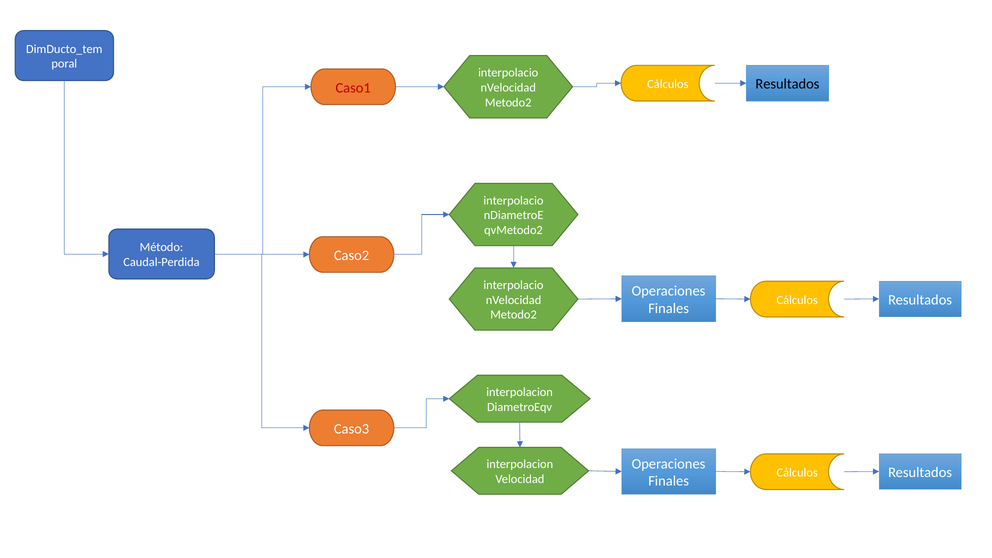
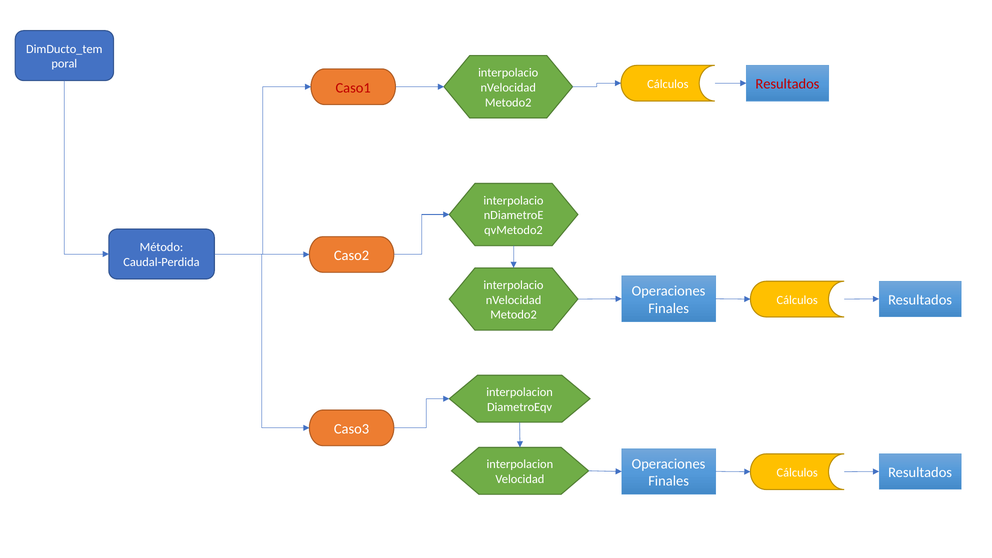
Resultados at (787, 84) colour: black -> red
